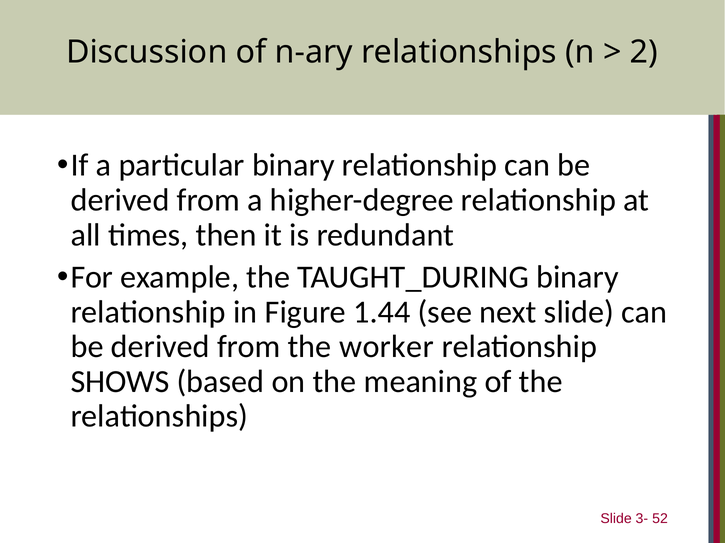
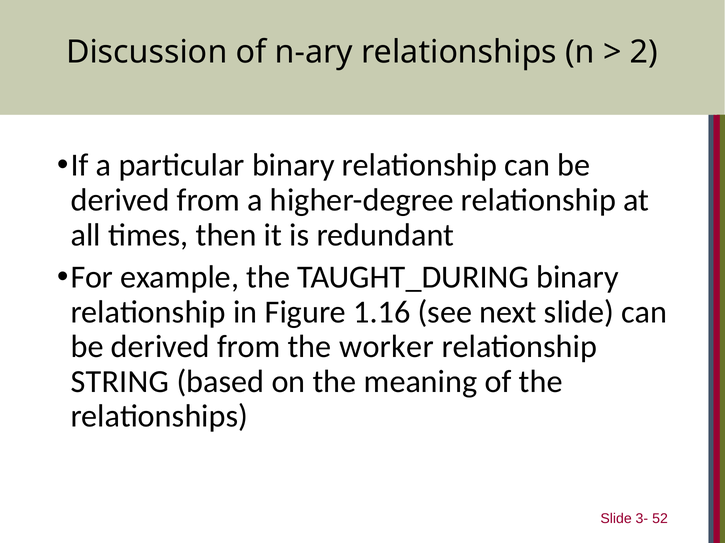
1.44: 1.44 -> 1.16
SHOWS: SHOWS -> STRING
